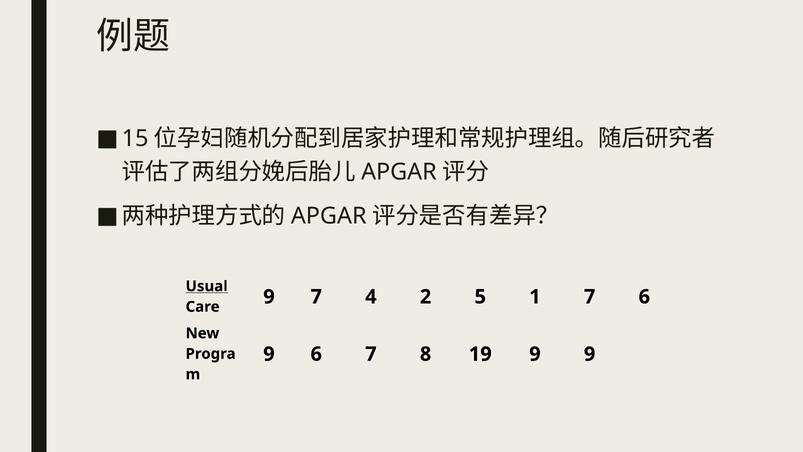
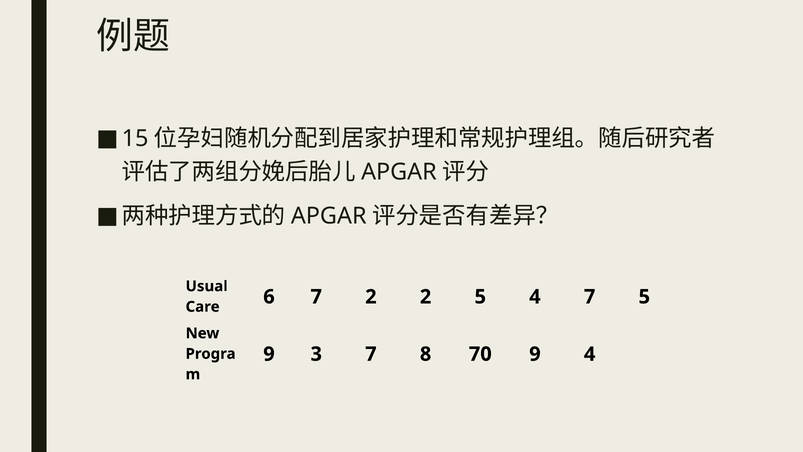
Usual underline: present -> none
Care 9: 9 -> 6
7 4: 4 -> 2
5 1: 1 -> 4
7 6: 6 -> 5
9 6: 6 -> 3
19: 19 -> 70
9 9: 9 -> 4
